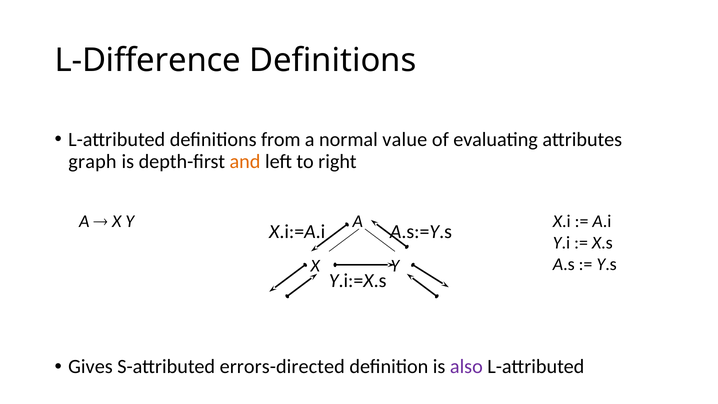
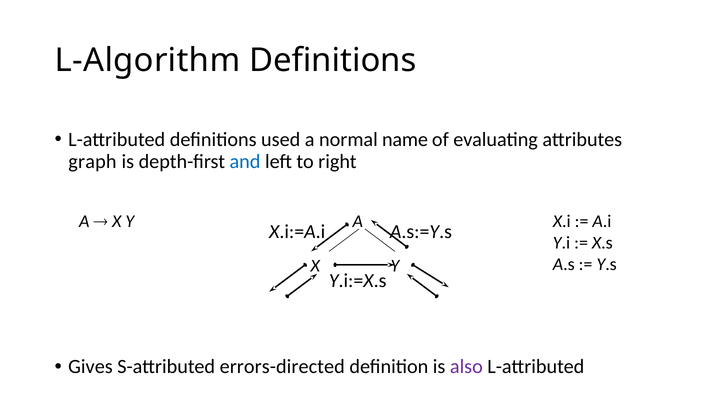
L-Difference: L-Difference -> L-Algorithm
from: from -> used
value: value -> name
and colour: orange -> blue
